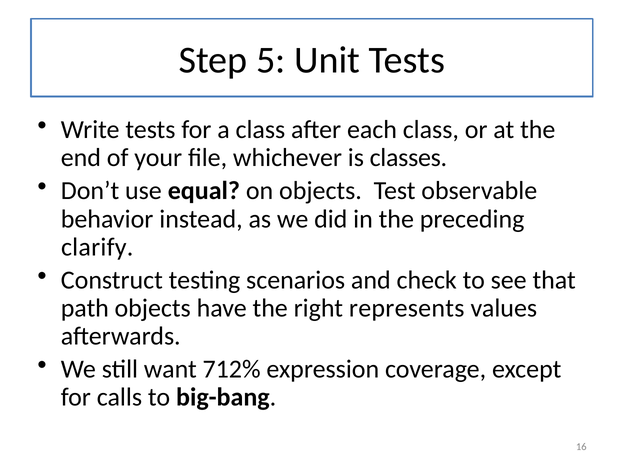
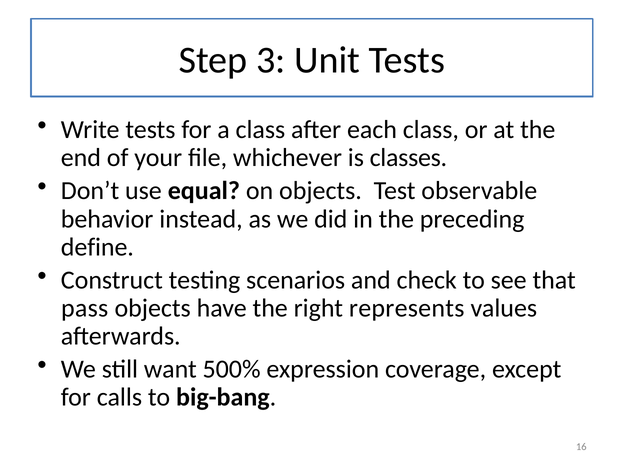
5: 5 -> 3
clarify: clarify -> define
path: path -> pass
712%: 712% -> 500%
